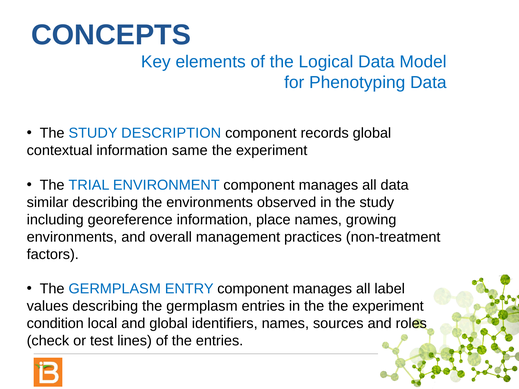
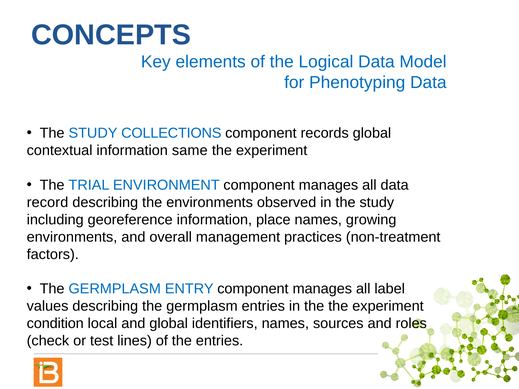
DESCRIPTION: DESCRIPTION -> COLLECTIONS
similar: similar -> record
